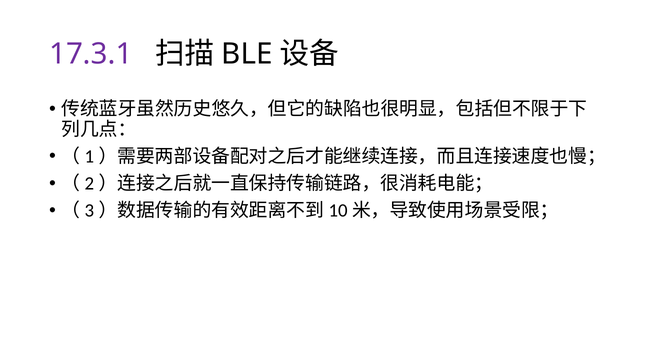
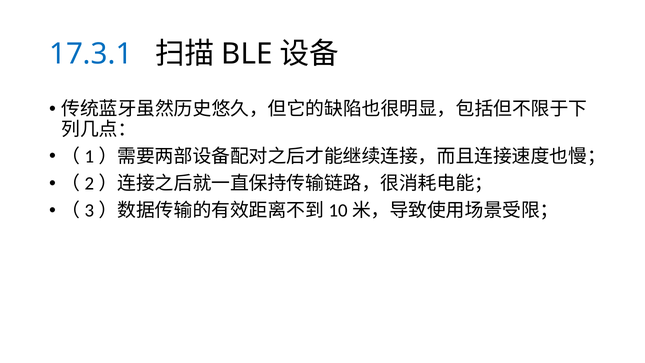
17.3.1 colour: purple -> blue
